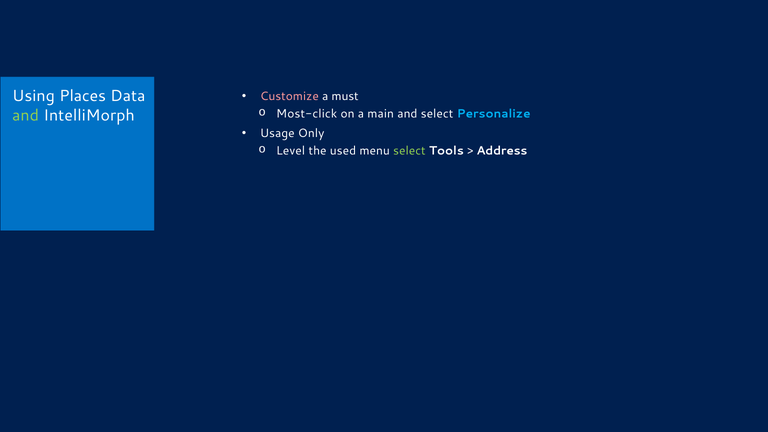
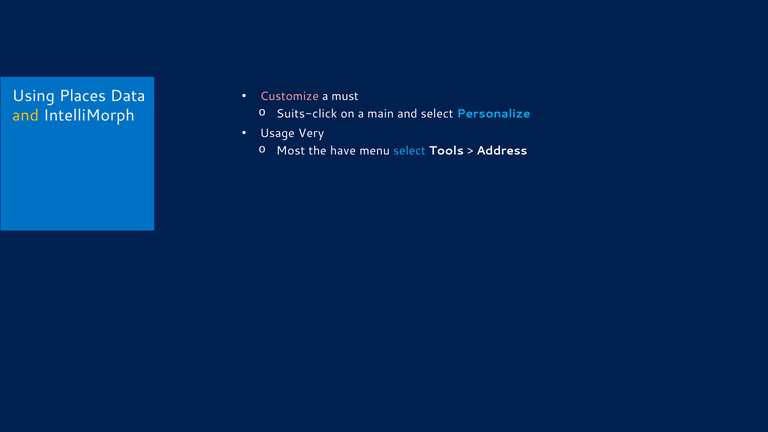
Most-click: Most-click -> Suits-click
and at (26, 115) colour: light green -> yellow
Only: Only -> Very
Level: Level -> Most
used: used -> have
select at (409, 151) colour: light green -> light blue
